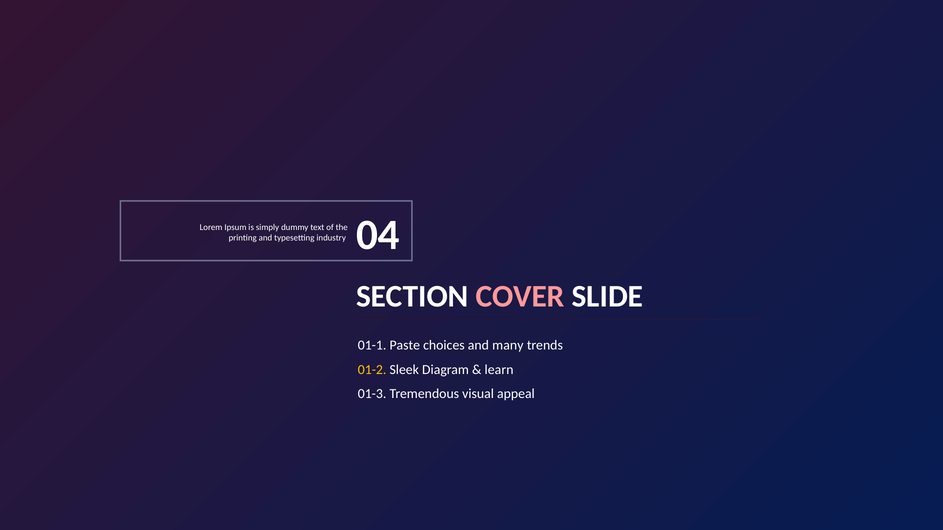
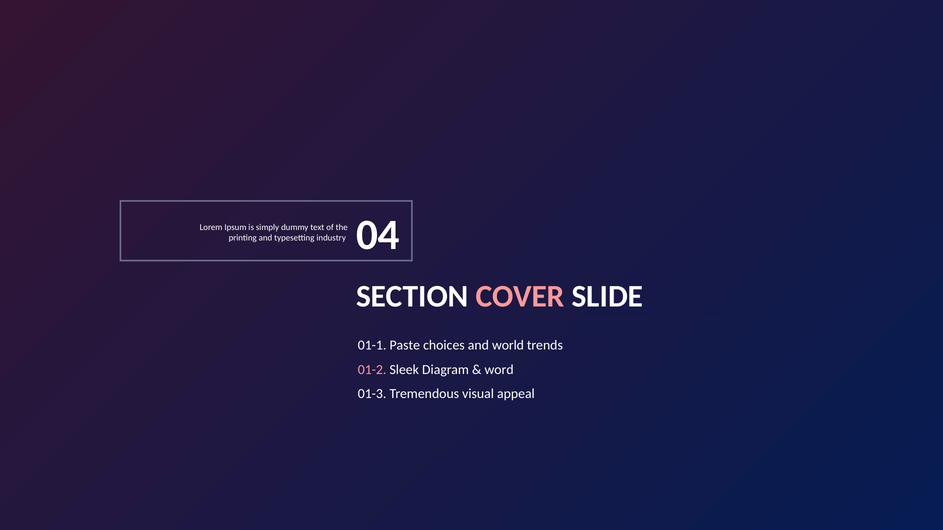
many: many -> world
01-2 colour: yellow -> pink
learn: learn -> word
